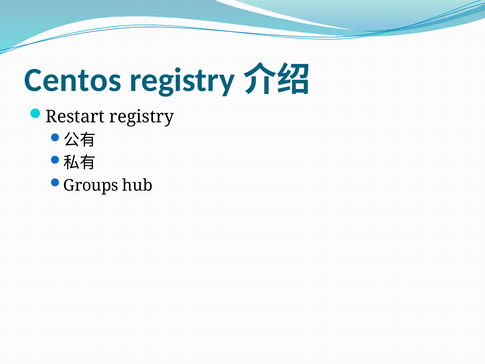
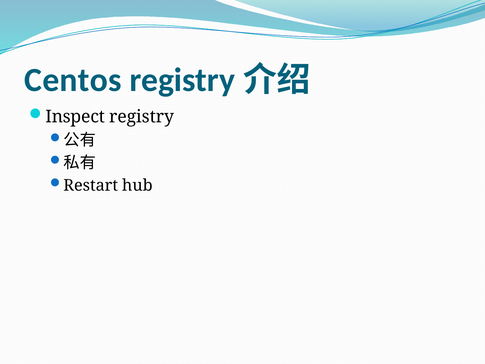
Restart: Restart -> Inspect
Groups: Groups -> Restart
